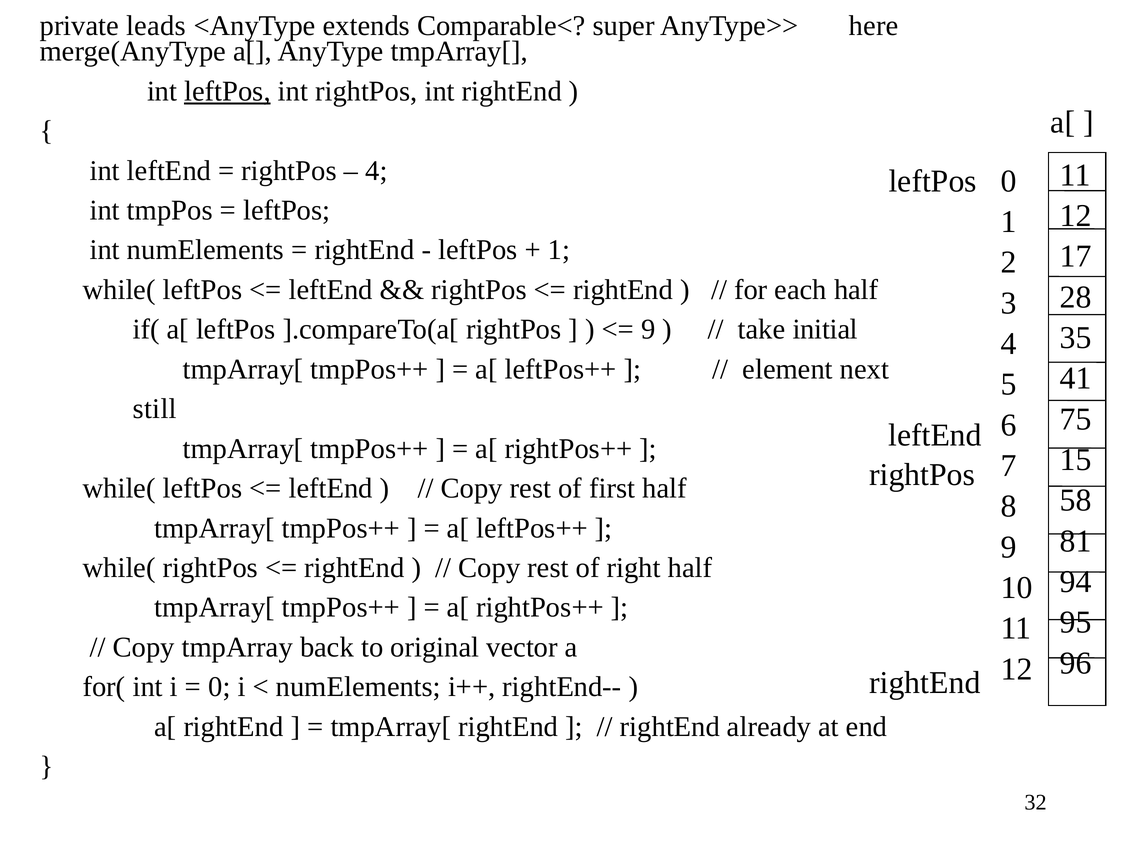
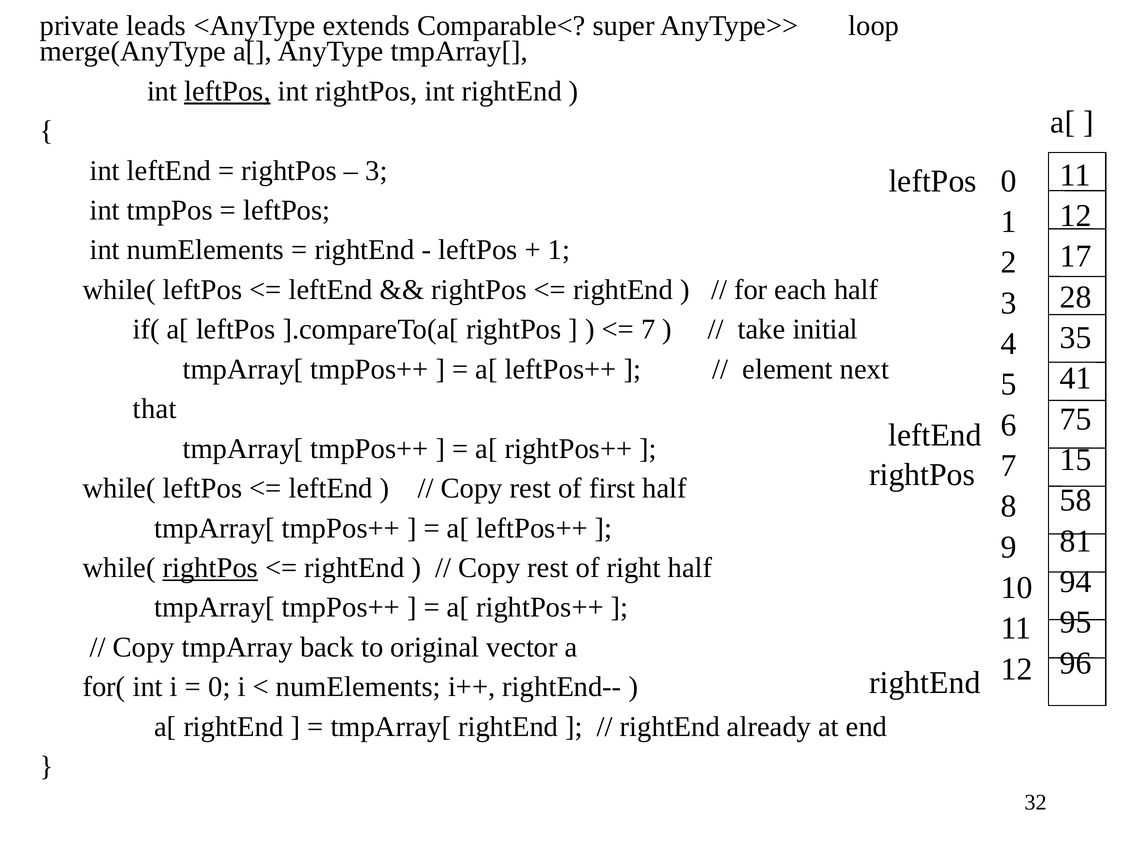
here: here -> loop
4 at (376, 171): 4 -> 3
9 at (648, 329): 9 -> 7
still: still -> that
rightPos at (210, 568) underline: none -> present
